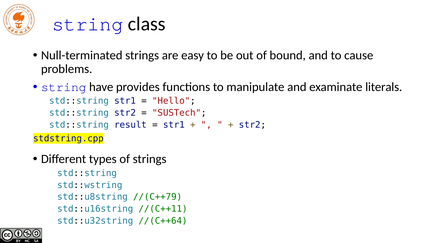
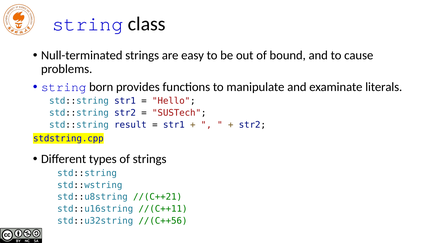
have: have -> born
//(C++79: //(C++79 -> //(C++21
//(C++64: //(C++64 -> //(C++56
